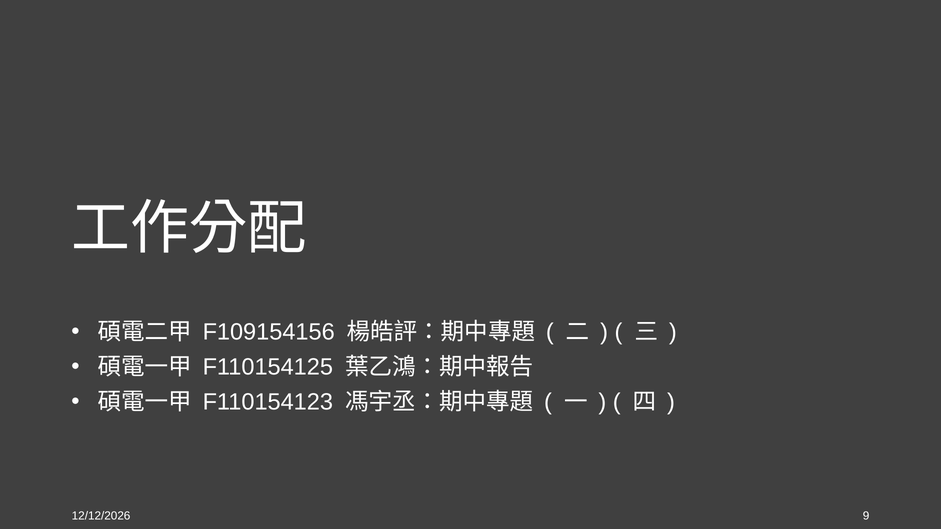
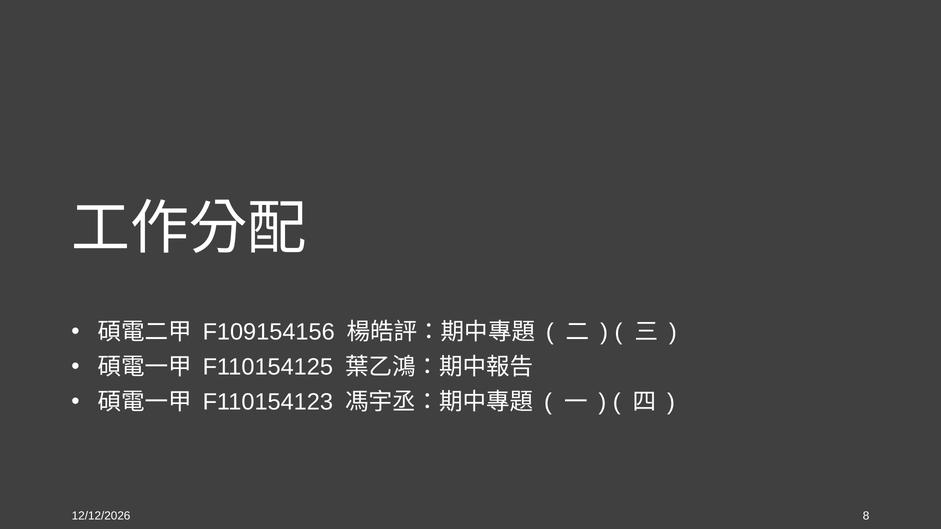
9: 9 -> 8
